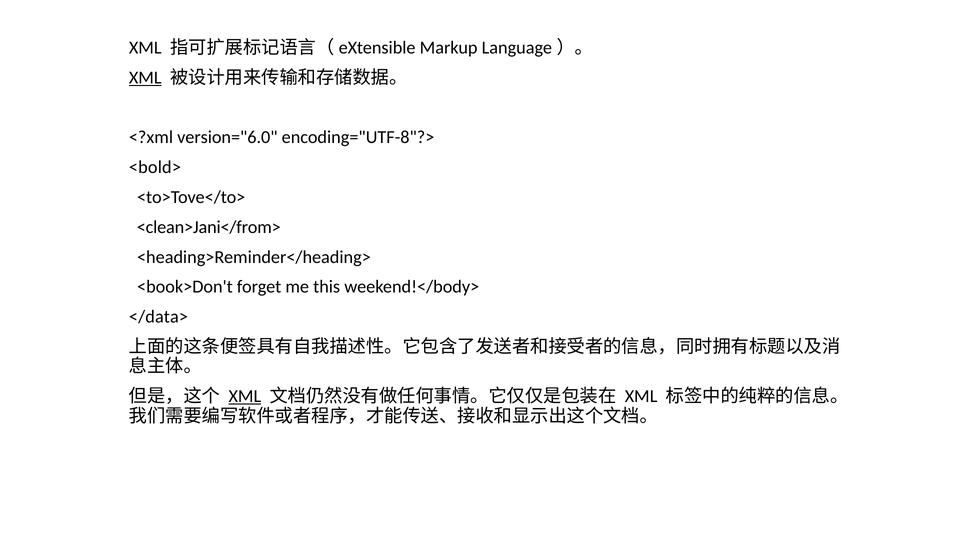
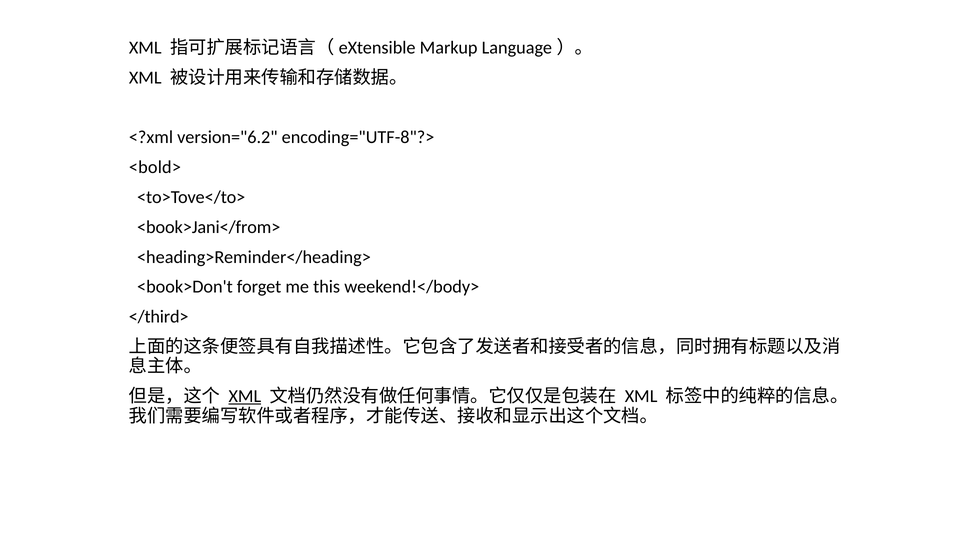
XML at (145, 78) underline: present -> none
version="6.0: version="6.0 -> version="6.2
<clean>Jani</from>: <clean>Jani</from> -> <book>Jani</from>
</data>: </data> -> </third>
